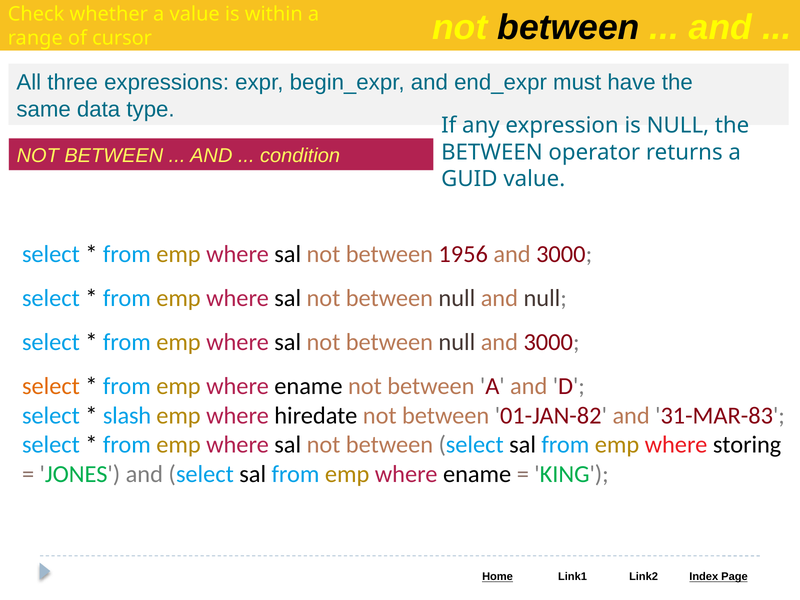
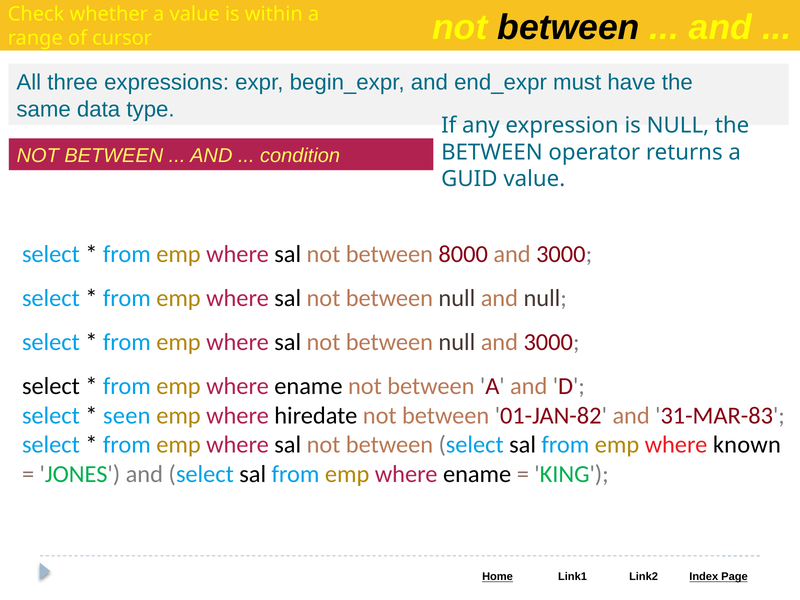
1956: 1956 -> 8000
select at (51, 386) colour: orange -> black
slash: slash -> seen
storing: storing -> known
